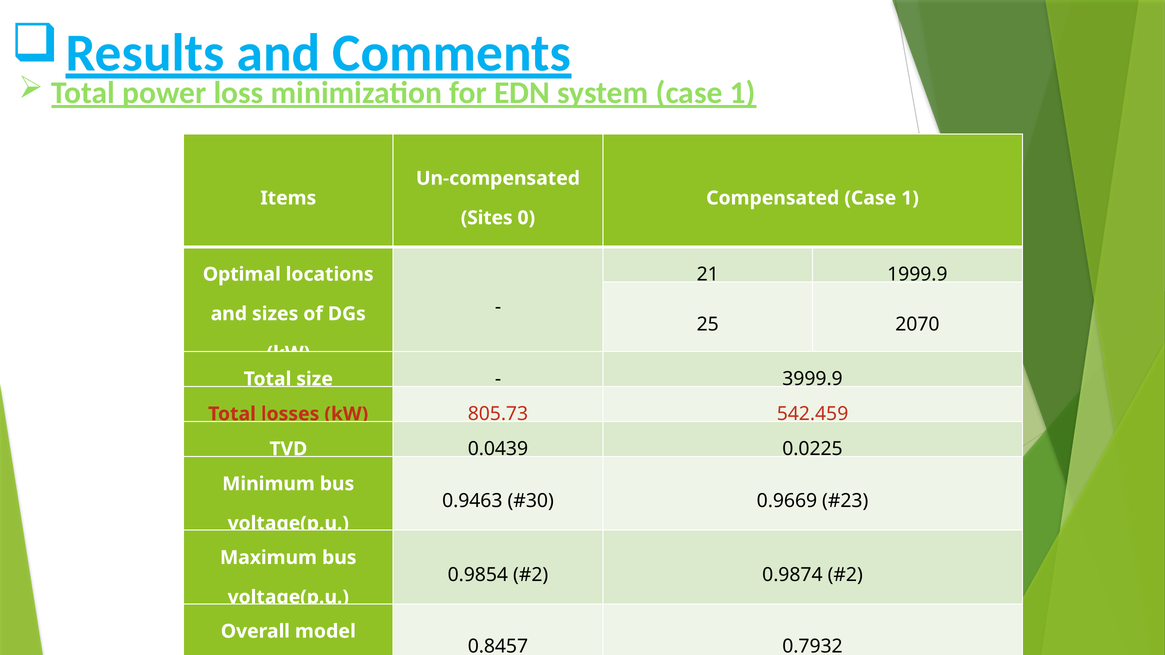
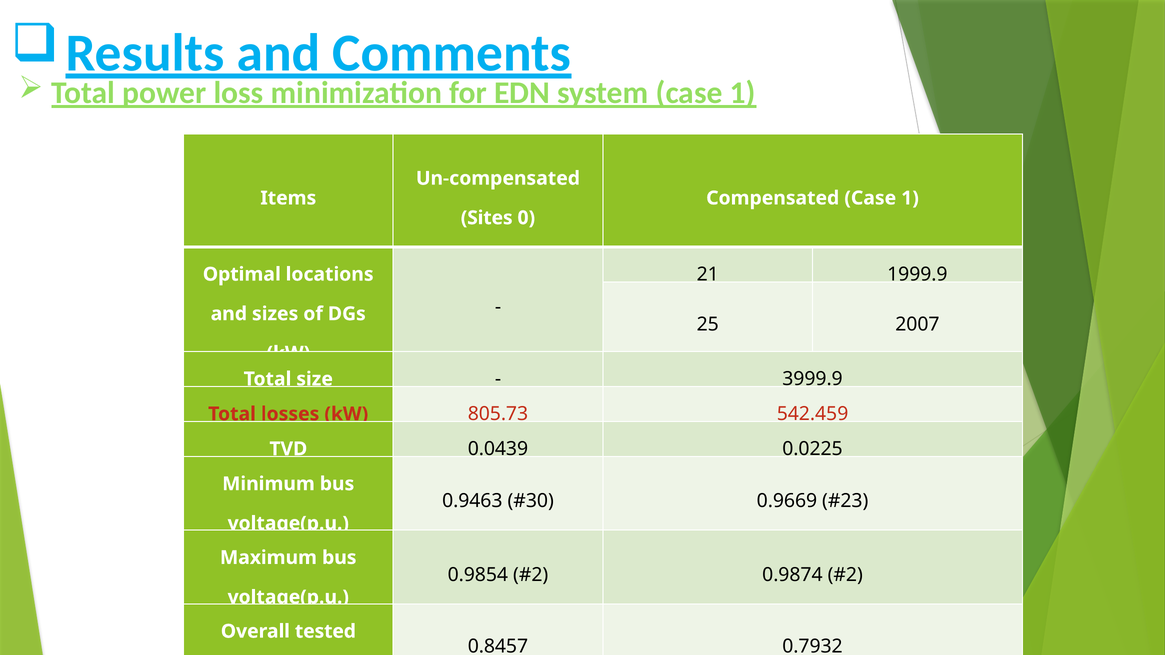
2070: 2070 -> 2007
model: model -> tested
